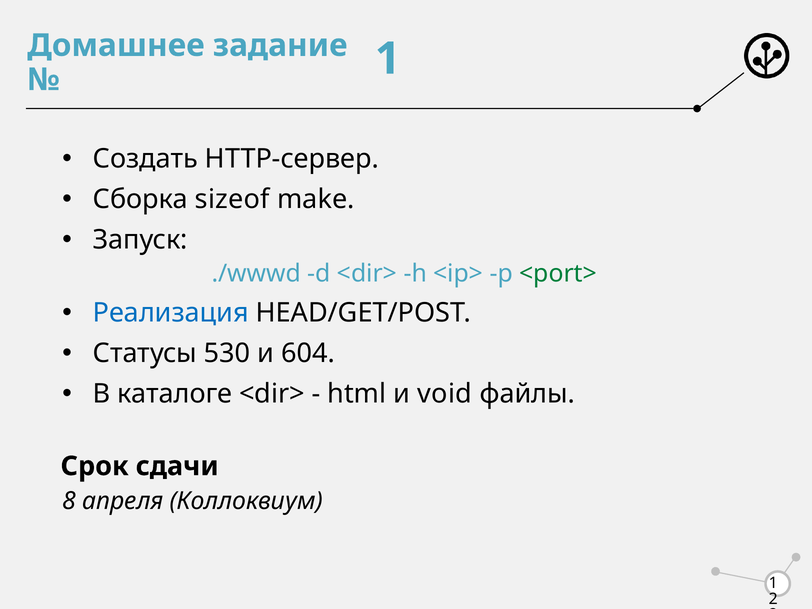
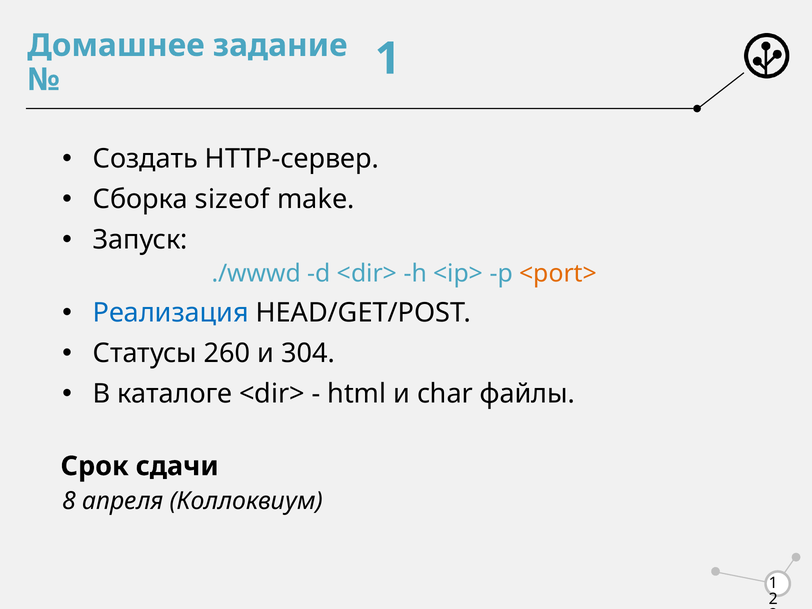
<port> colour: green -> orange
530: 530 -> 260
604: 604 -> 304
void: void -> char
